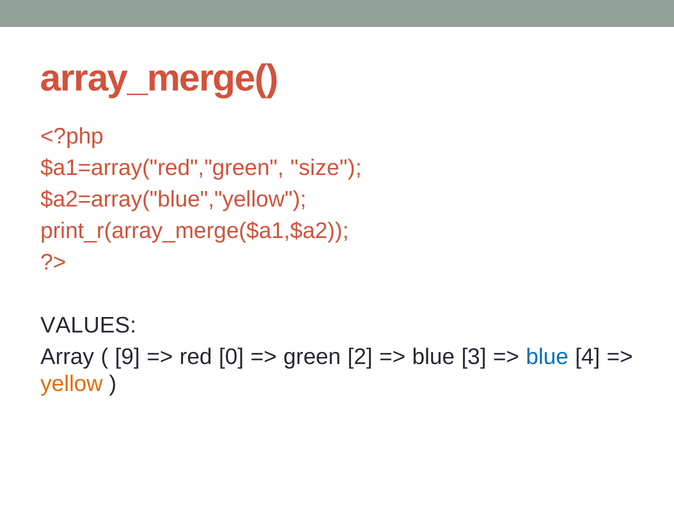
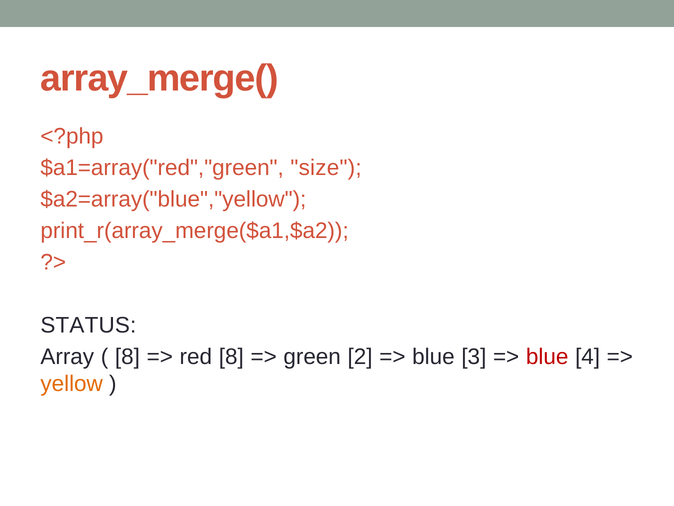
VALUES: VALUES -> STATUS
9 at (127, 356): 9 -> 8
red 0: 0 -> 8
blue at (547, 356) colour: blue -> red
